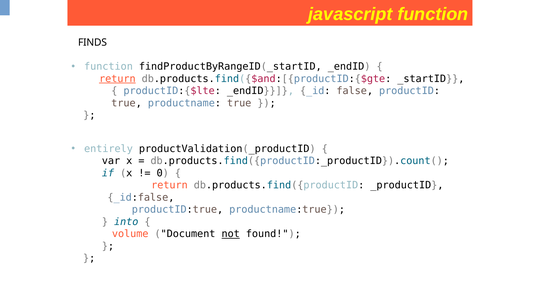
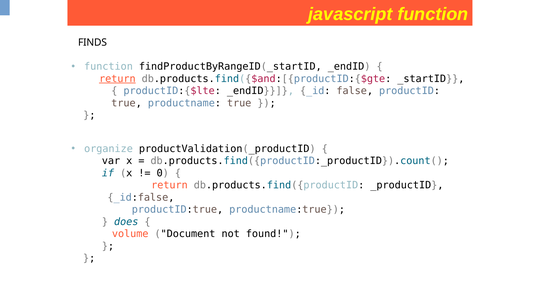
entirely: entirely -> organize
into: into -> does
not underline: present -> none
